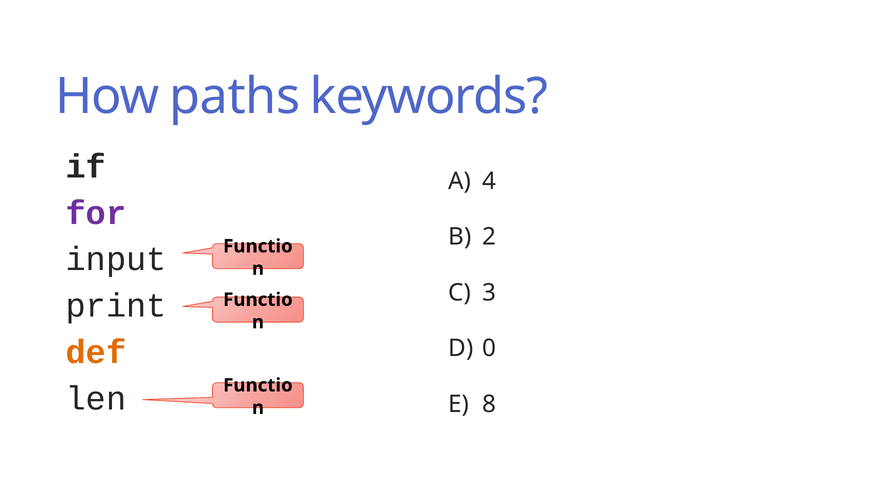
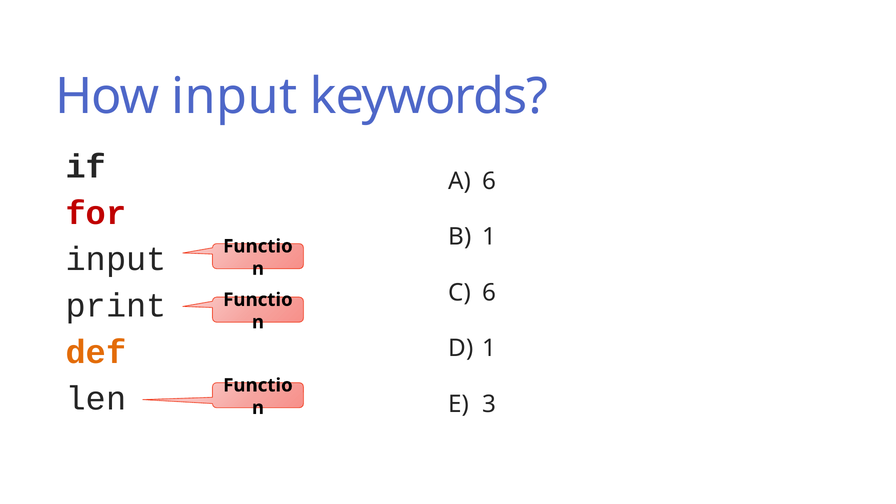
How paths: paths -> input
4 at (489, 181): 4 -> 6
for colour: purple -> red
2 at (489, 237): 2 -> 1
3 at (489, 293): 3 -> 6
0 at (489, 348): 0 -> 1
8: 8 -> 3
